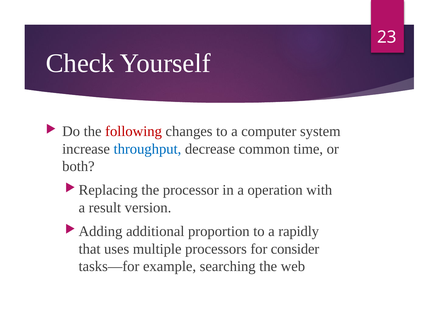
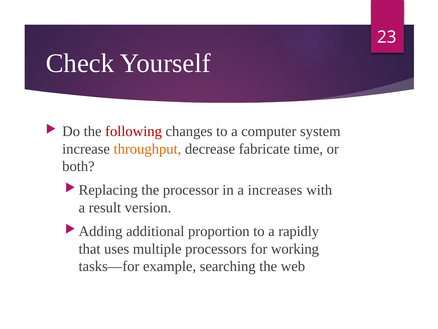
throughput colour: blue -> orange
common: common -> fabricate
operation: operation -> increases
consider: consider -> working
